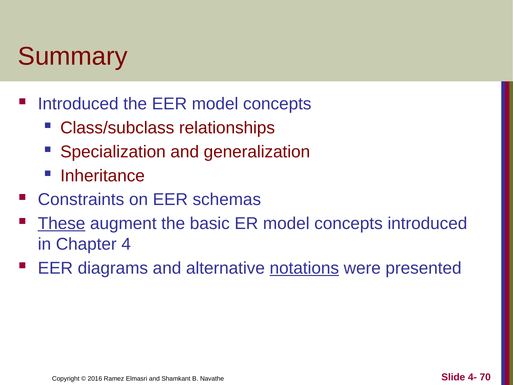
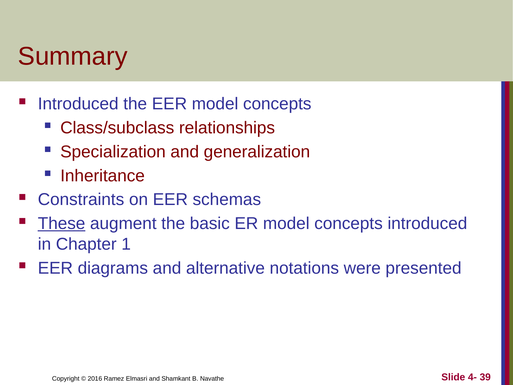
4: 4 -> 1
notations underline: present -> none
70: 70 -> 39
